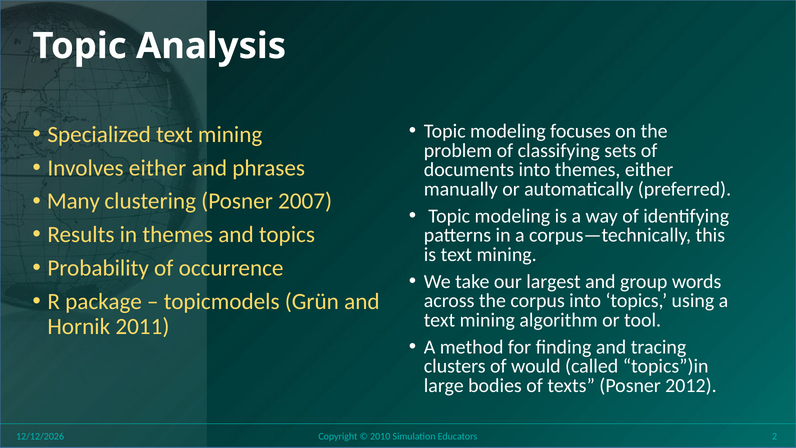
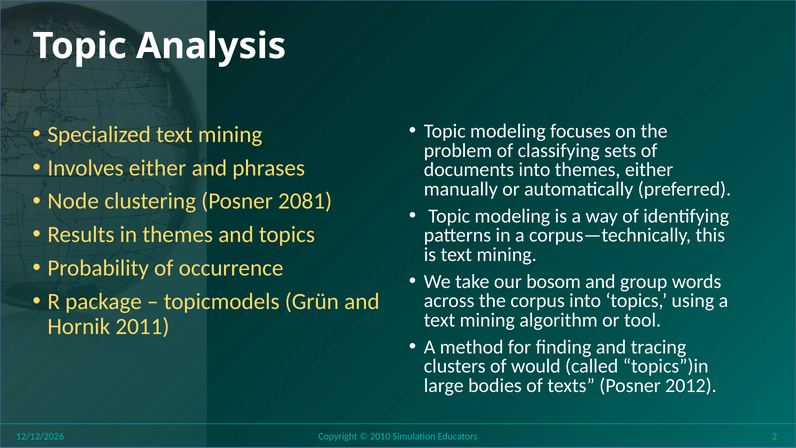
Many: Many -> Node
2007: 2007 -> 2081
largest: largest -> bosom
